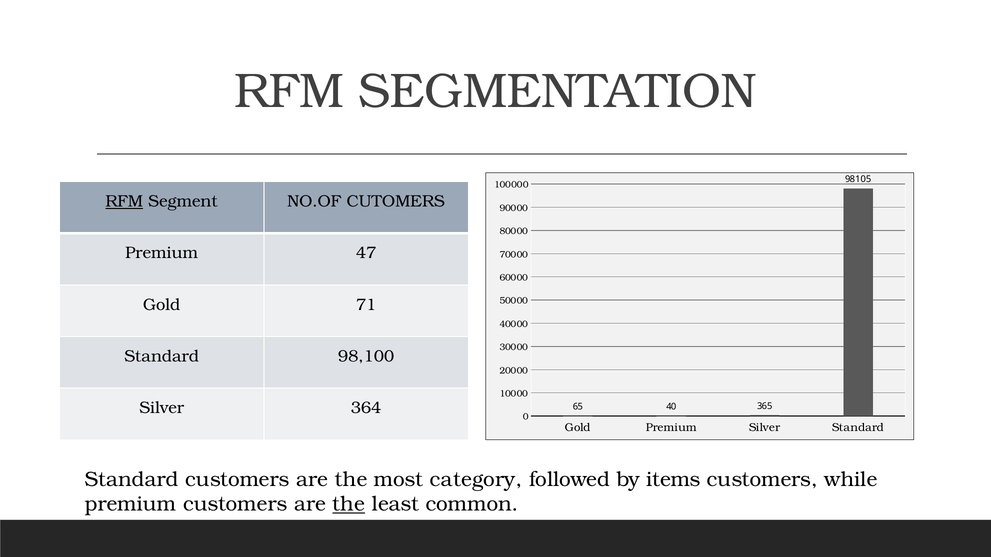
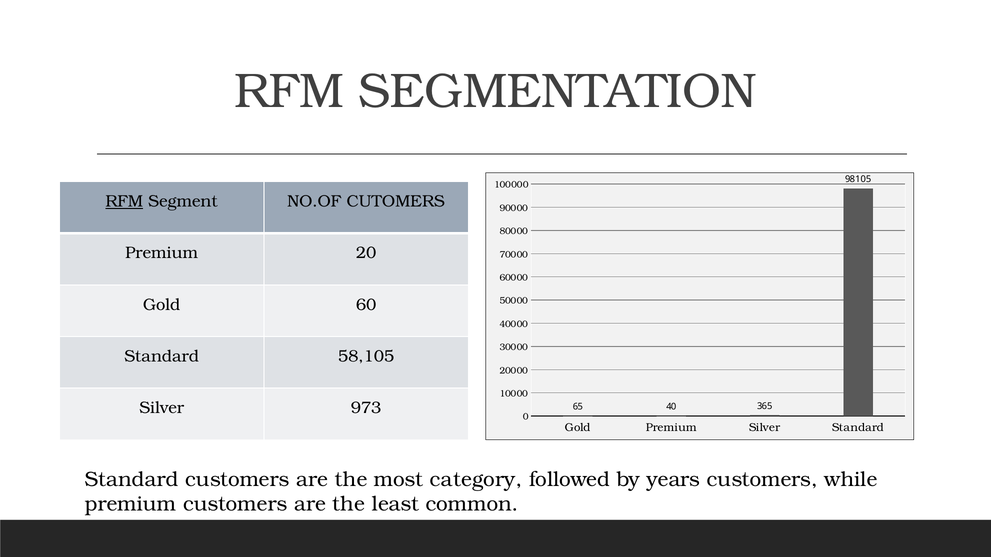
47: 47 -> 20
71: 71 -> 60
98,100: 98,100 -> 58,105
364: 364 -> 973
items: items -> years
the at (349, 505) underline: present -> none
